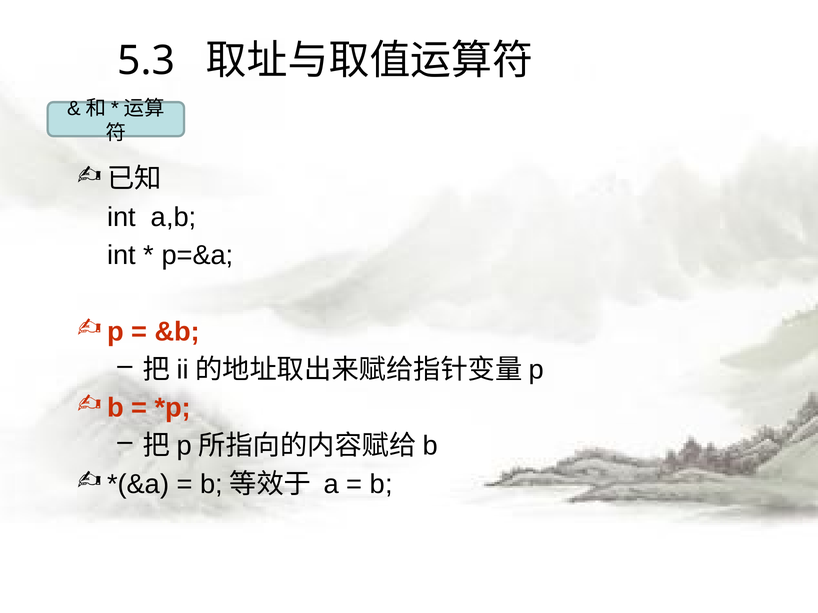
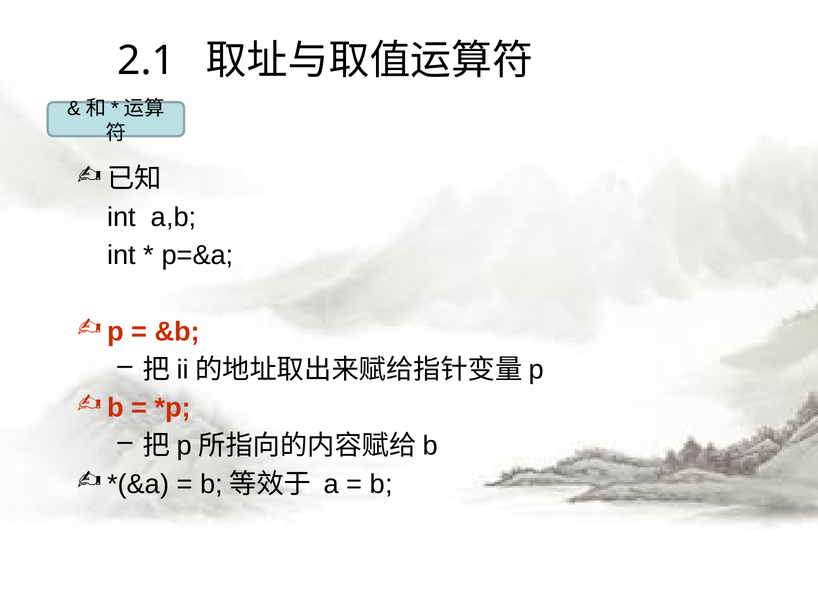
5.3: 5.3 -> 2.1
